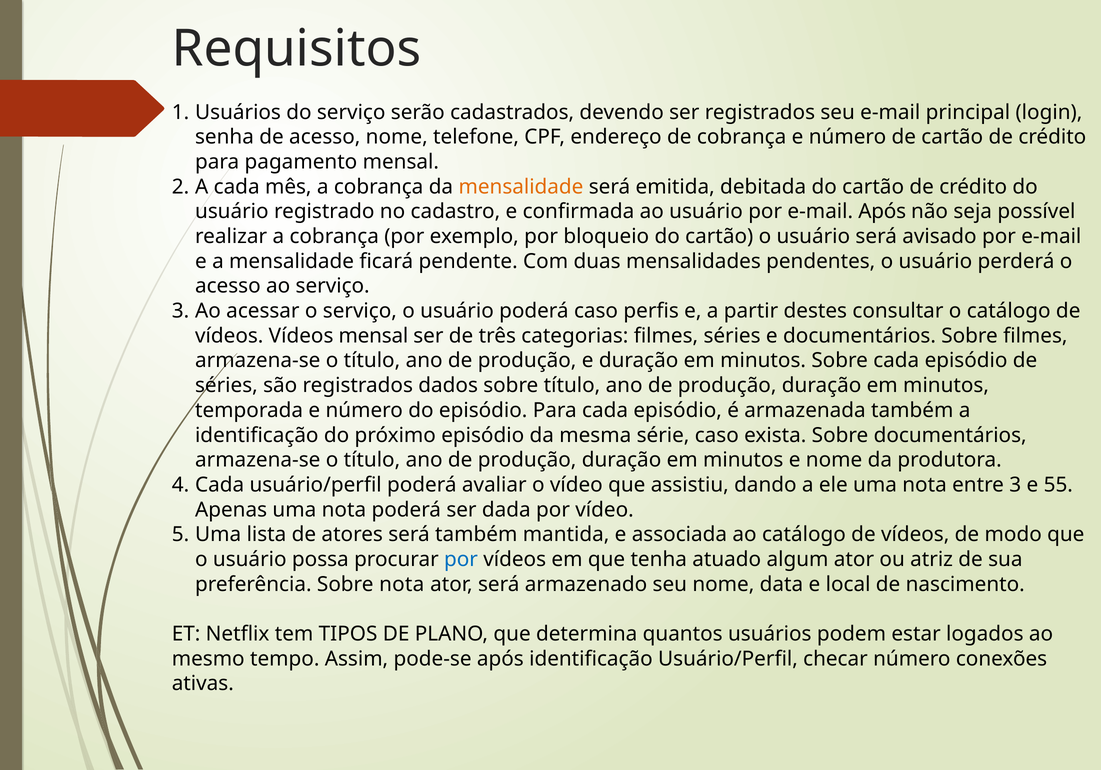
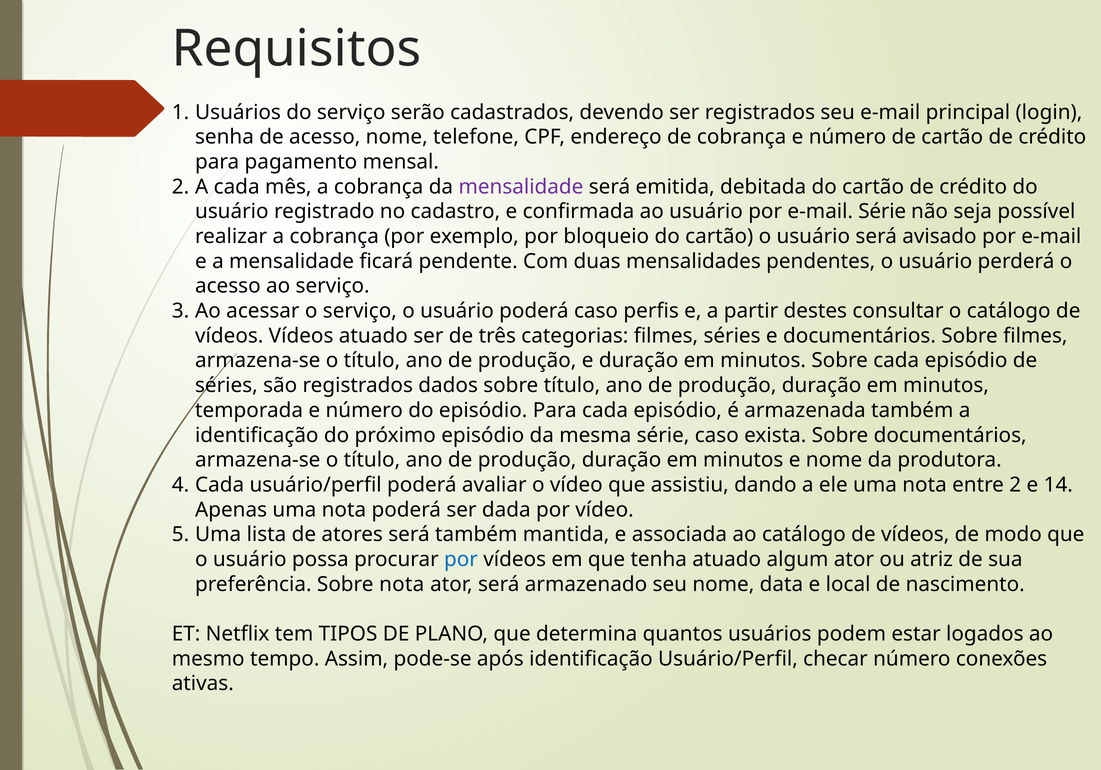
mensalidade at (521, 187) colour: orange -> purple
e-mail Após: Após -> Série
Vídeos mensal: mensal -> atuado
entre 3: 3 -> 2
55: 55 -> 14
